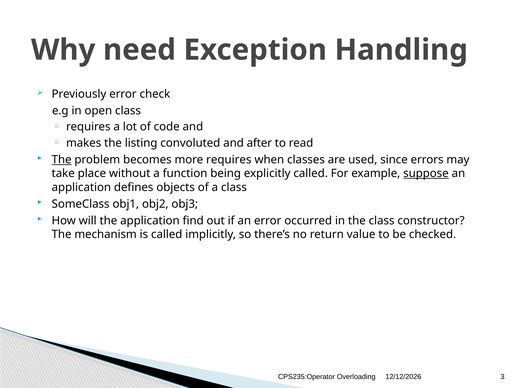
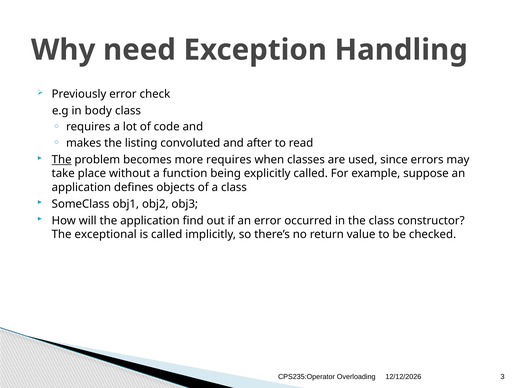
open: open -> body
suppose underline: present -> none
mechanism: mechanism -> exceptional
